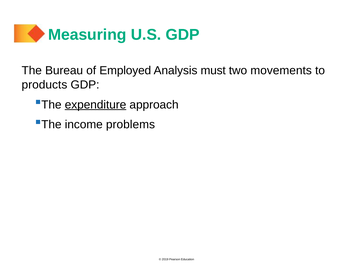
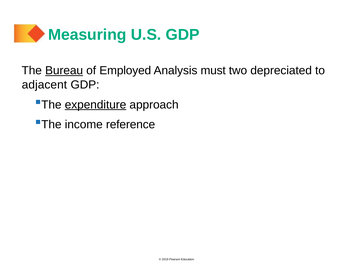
Bureau underline: none -> present
movements: movements -> depreciated
products: products -> adjacent
problems: problems -> reference
